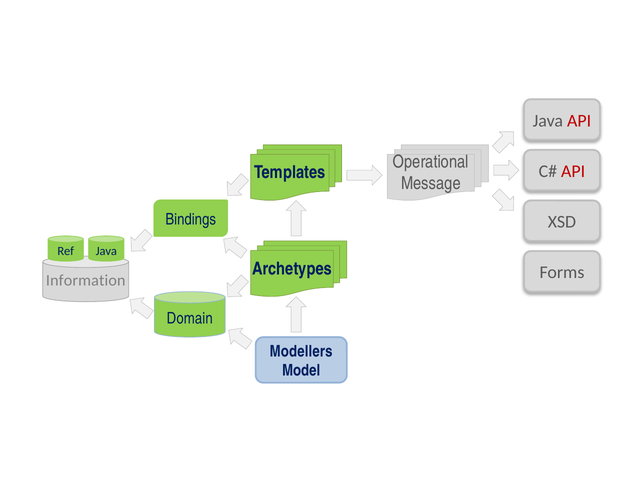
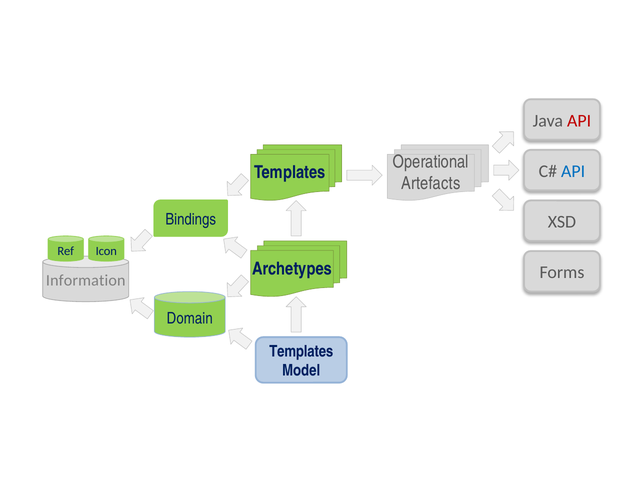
API at (573, 171) colour: red -> blue
Message: Message -> Artefacts
Ref Java: Java -> Icon
Modellers at (301, 352): Modellers -> Templates
